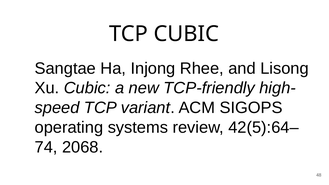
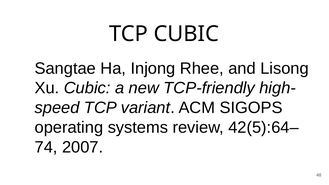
2068: 2068 -> 2007
